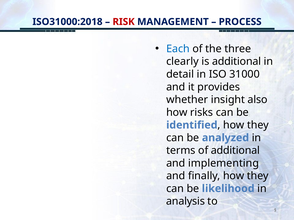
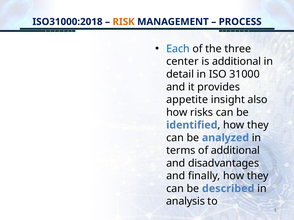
RISK colour: red -> orange
clearly: clearly -> center
whether: whether -> appetite
implementing: implementing -> disadvantages
likelihood: likelihood -> described
